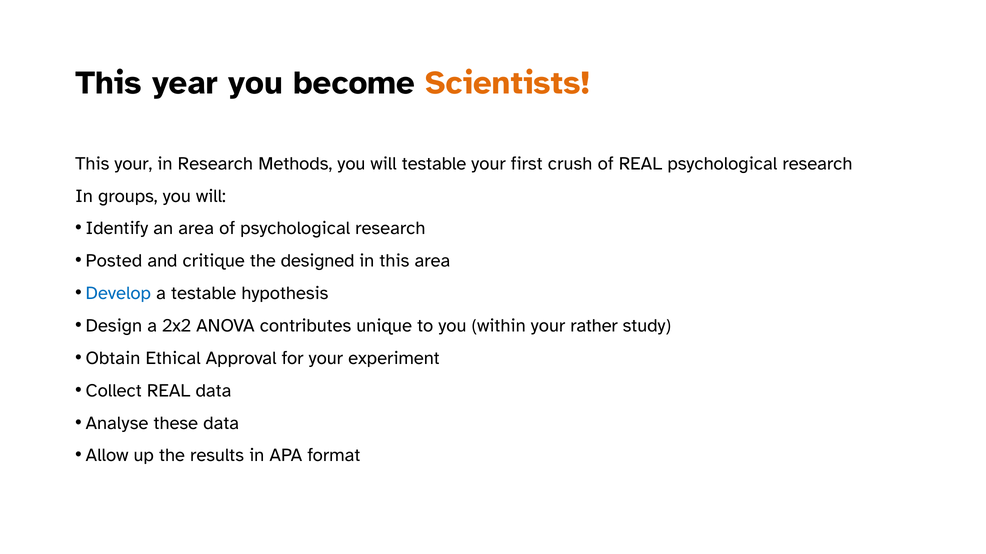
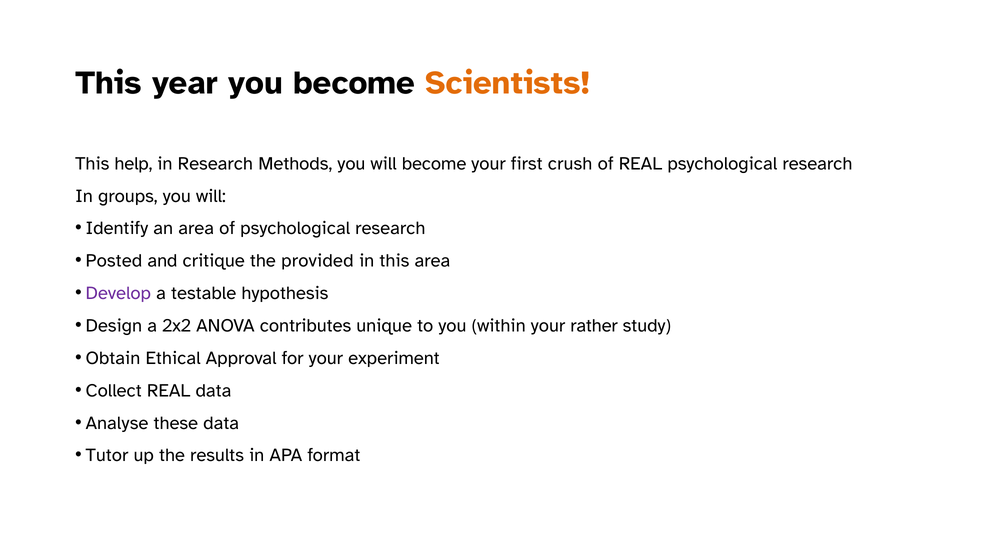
This your: your -> help
will testable: testable -> become
designed: designed -> provided
Develop colour: blue -> purple
Allow: Allow -> Tutor
